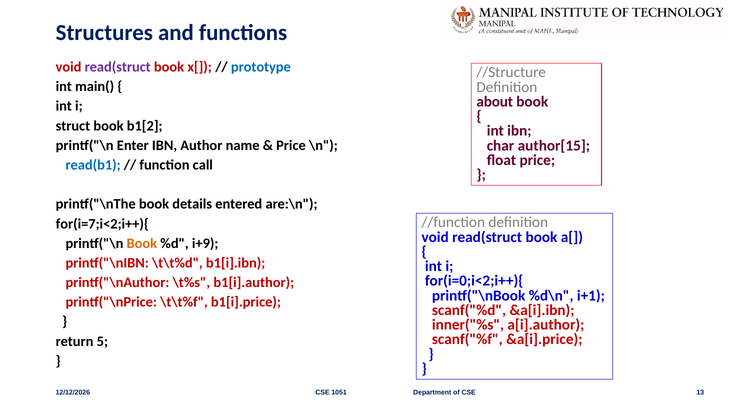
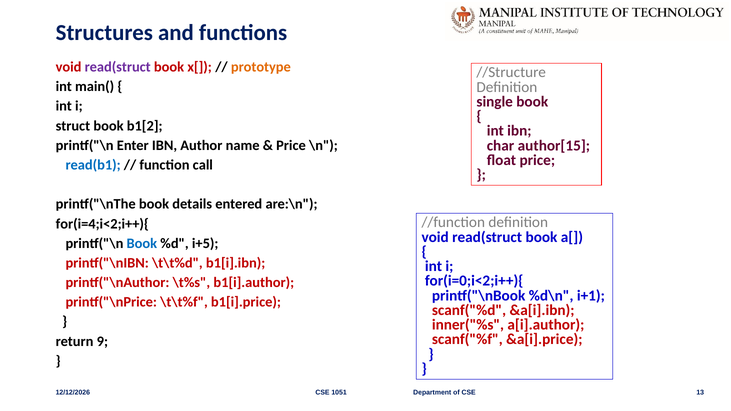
prototype colour: blue -> orange
about: about -> single
for(i=7;i<2;i++){: for(i=7;i<2;i++){ -> for(i=4;i<2;i++){
Book at (142, 243) colour: orange -> blue
i+9: i+9 -> i+5
5: 5 -> 9
